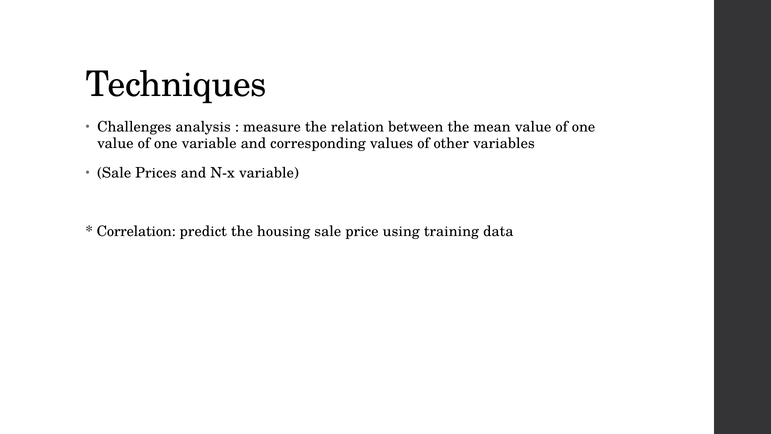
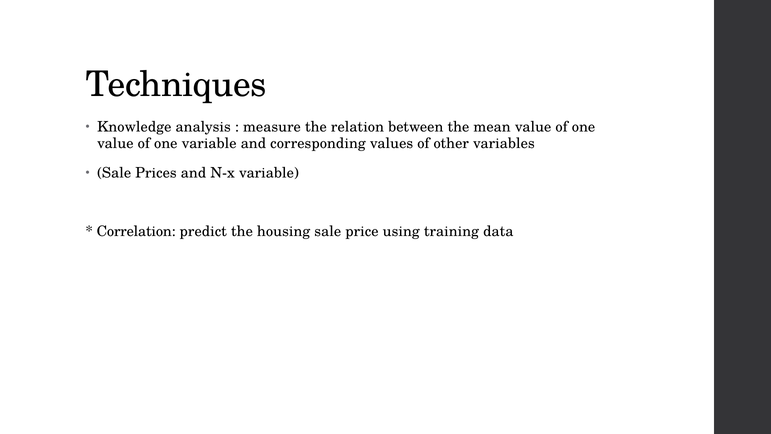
Challenges: Challenges -> Knowledge
